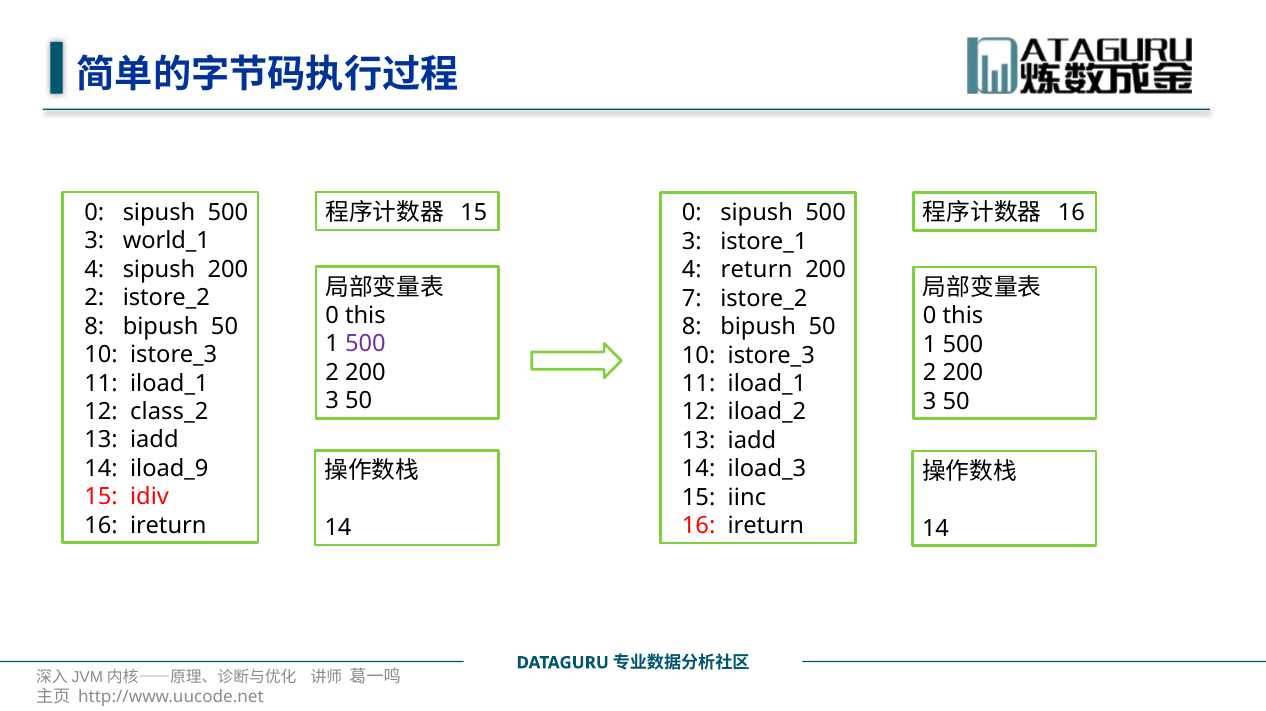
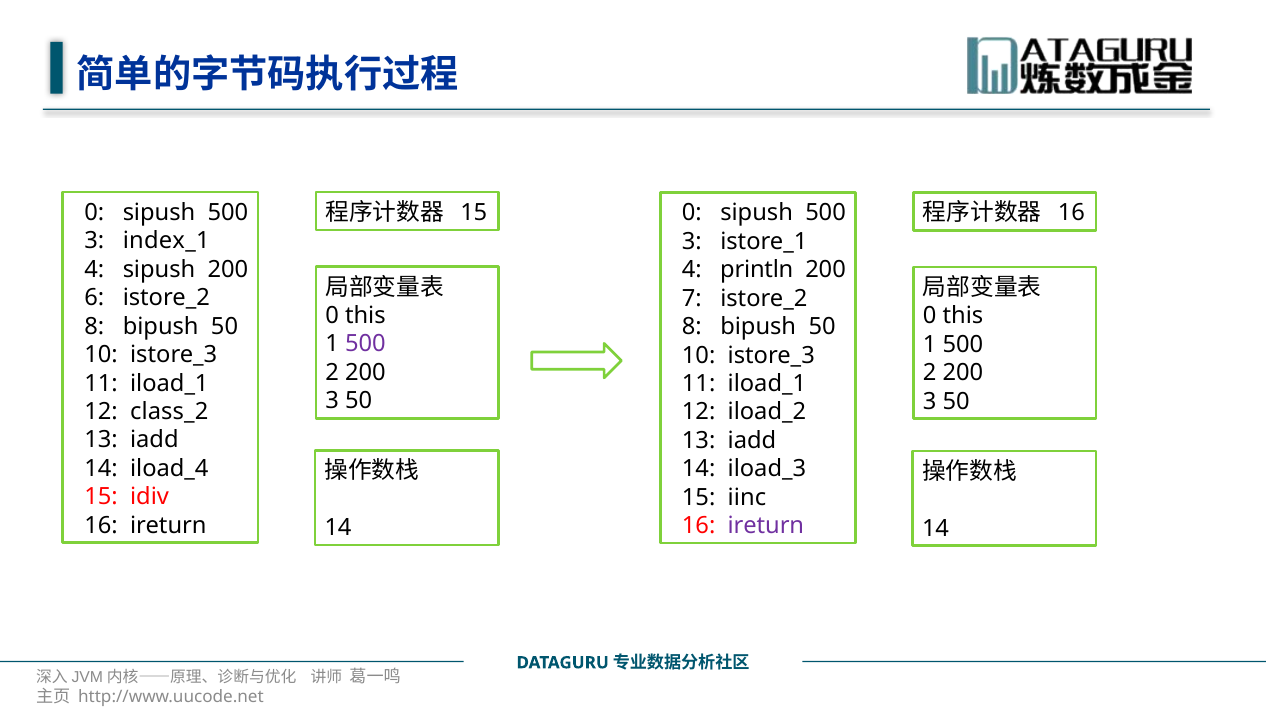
world_1: world_1 -> index_1
return: return -> println
2 at (94, 298): 2 -> 6
iload_9: iload_9 -> iload_4
ireturn at (766, 526) colour: black -> purple
